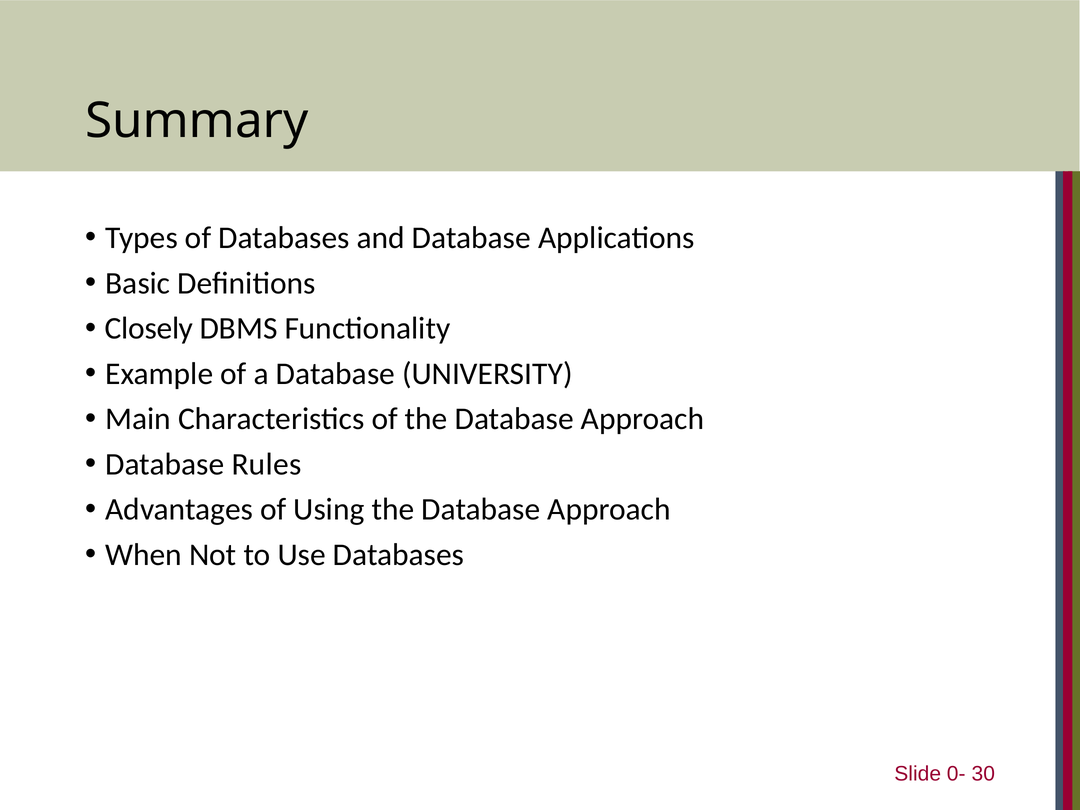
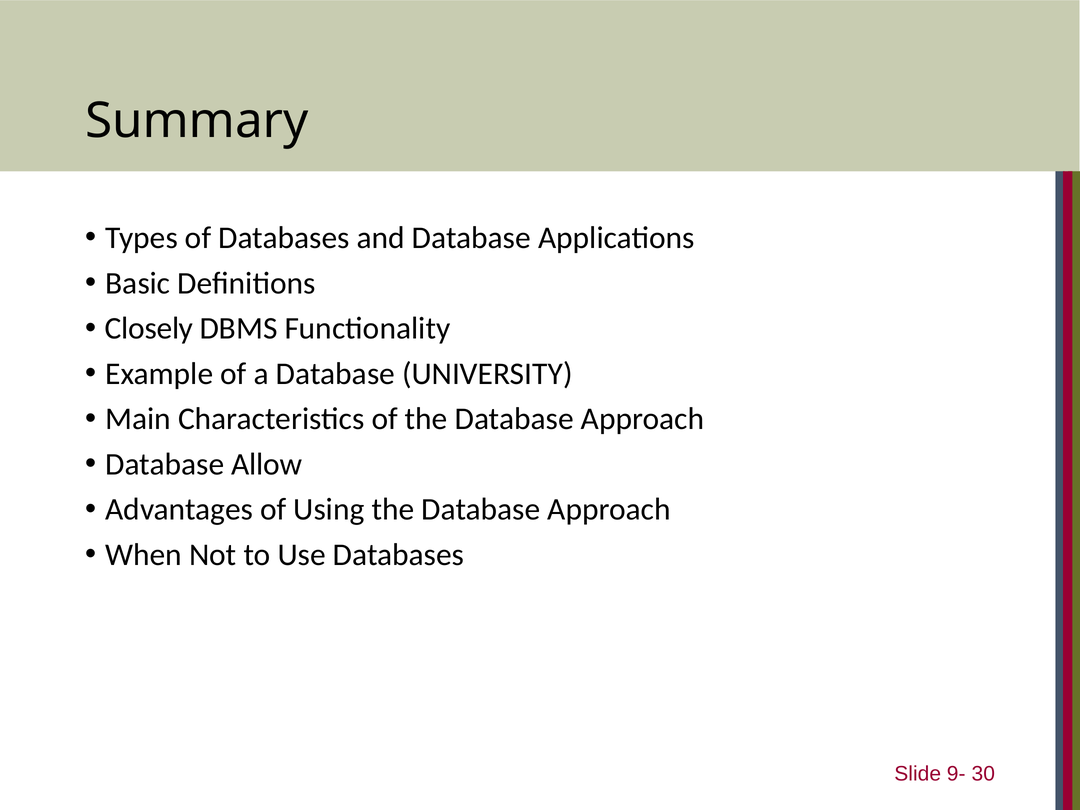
Rules: Rules -> Allow
0-: 0- -> 9-
